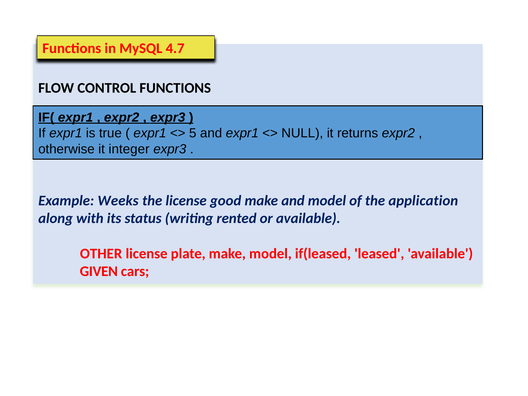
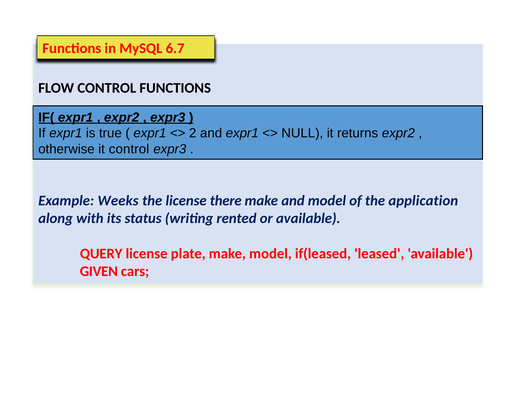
4.7: 4.7 -> 6.7
5: 5 -> 2
it integer: integer -> control
good: good -> there
OTHER: OTHER -> QUERY
